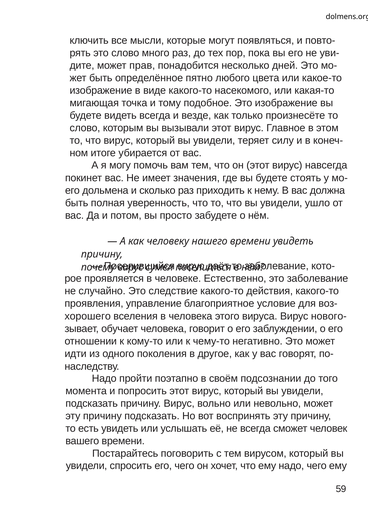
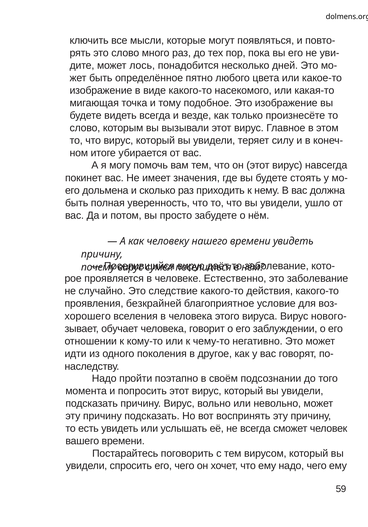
прав: прав -> лось
управление: управление -> безкрайней
